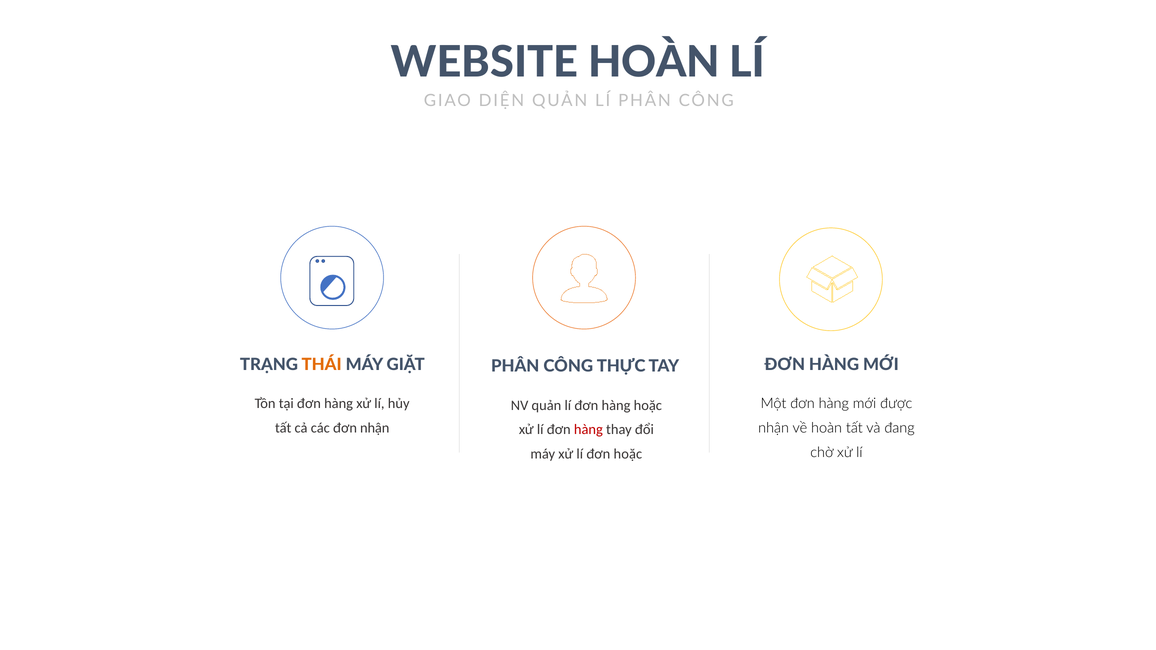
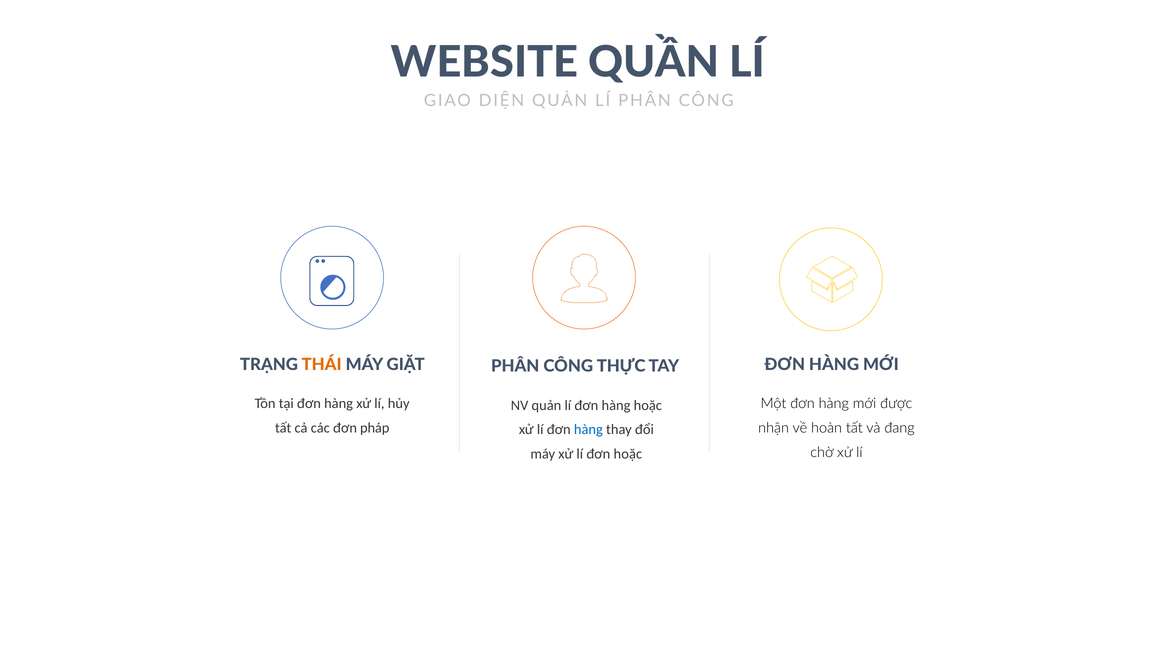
WEBSITE HOÀN: HOÀN -> QUẦN
đơn nhận: nhận -> pháp
hàng at (588, 430) colour: red -> blue
